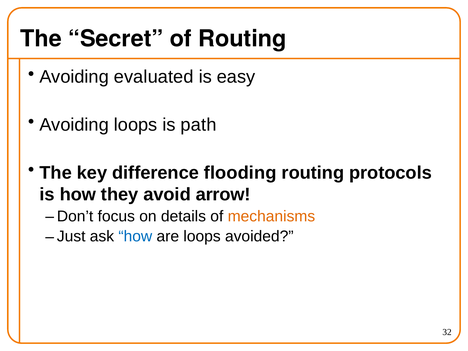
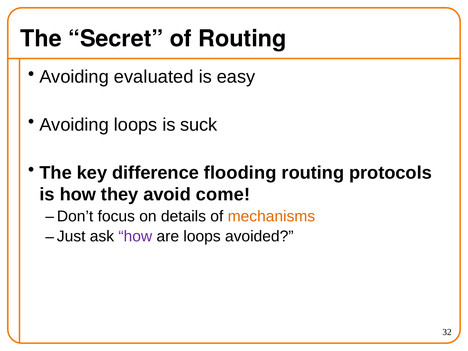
path: path -> suck
arrow: arrow -> come
how at (135, 236) colour: blue -> purple
